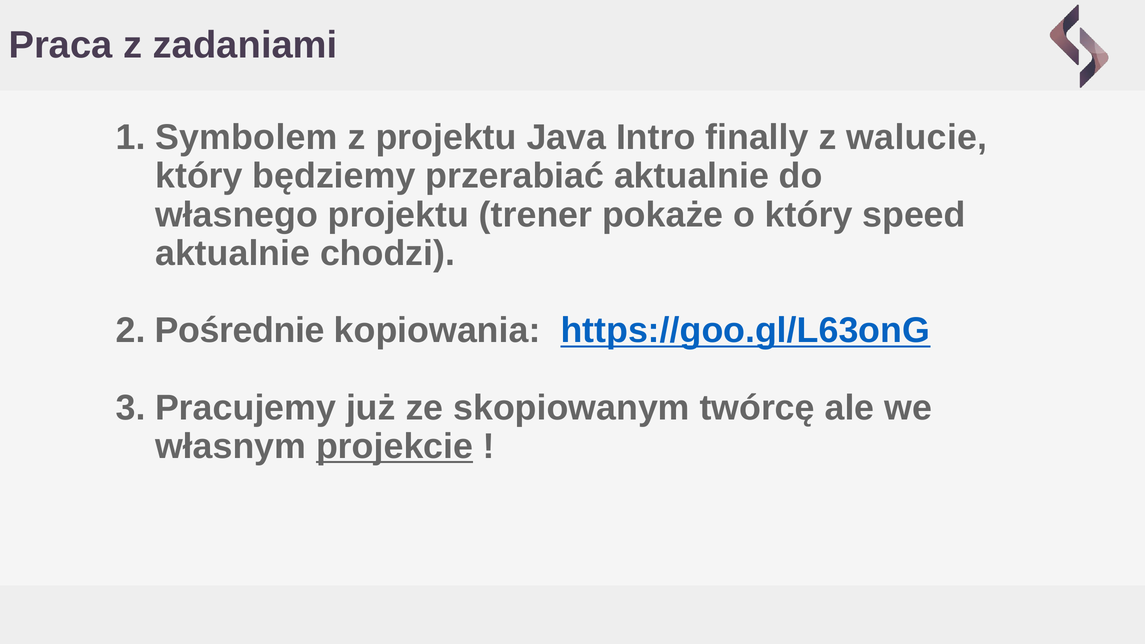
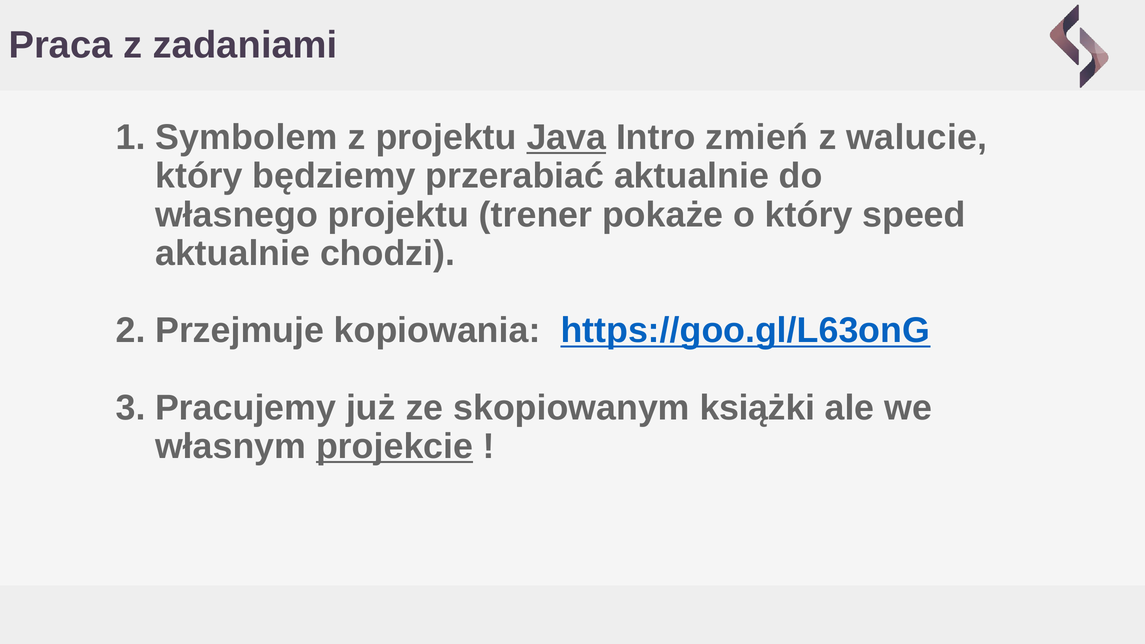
Java underline: none -> present
finally: finally -> zmień
Pośrednie: Pośrednie -> Przejmuje
twórcę: twórcę -> książki
